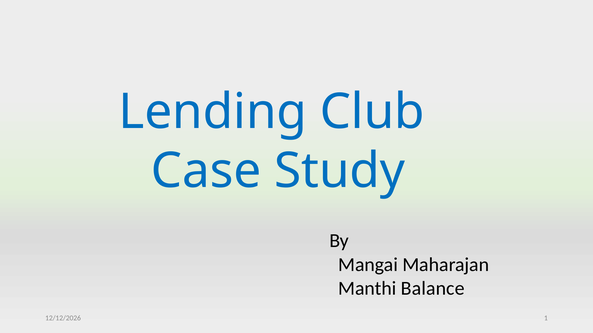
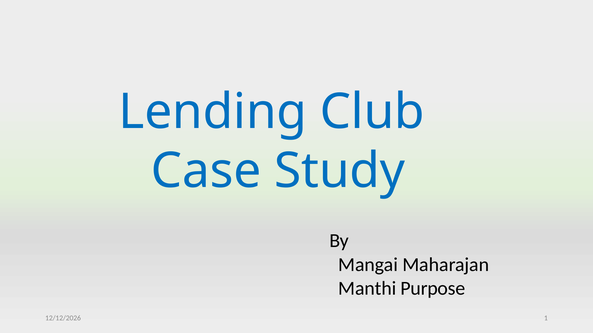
Balance: Balance -> Purpose
